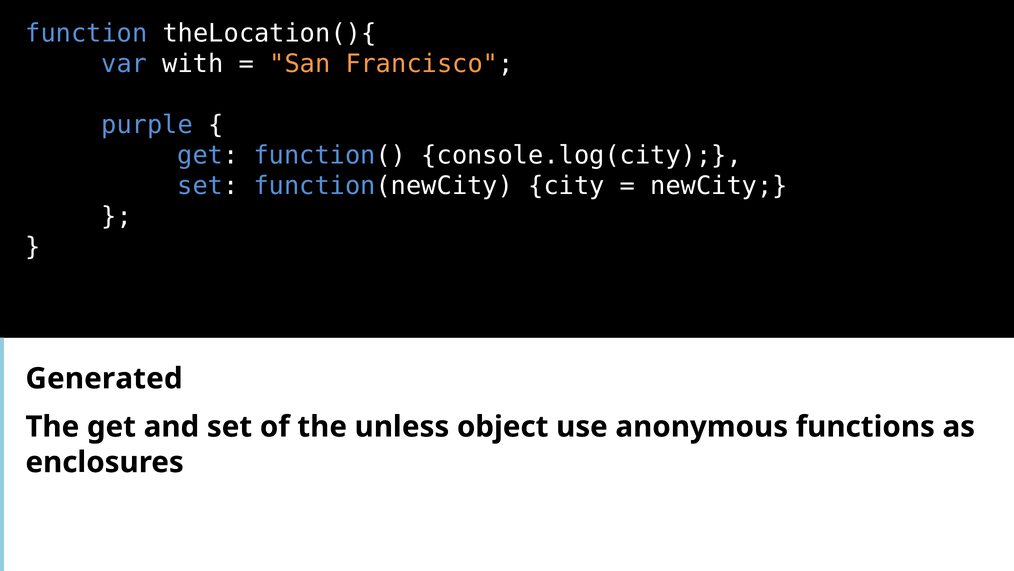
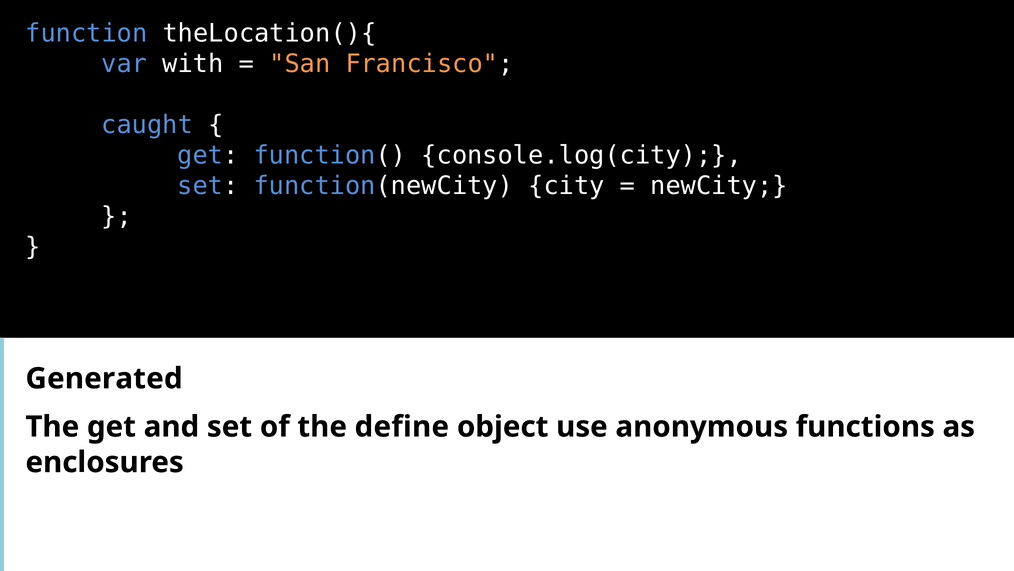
purple: purple -> caught
unless: unless -> define
